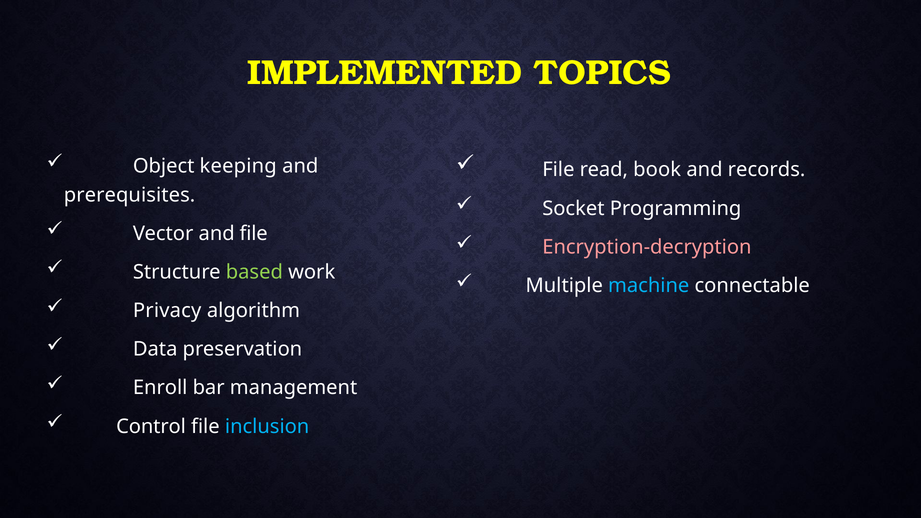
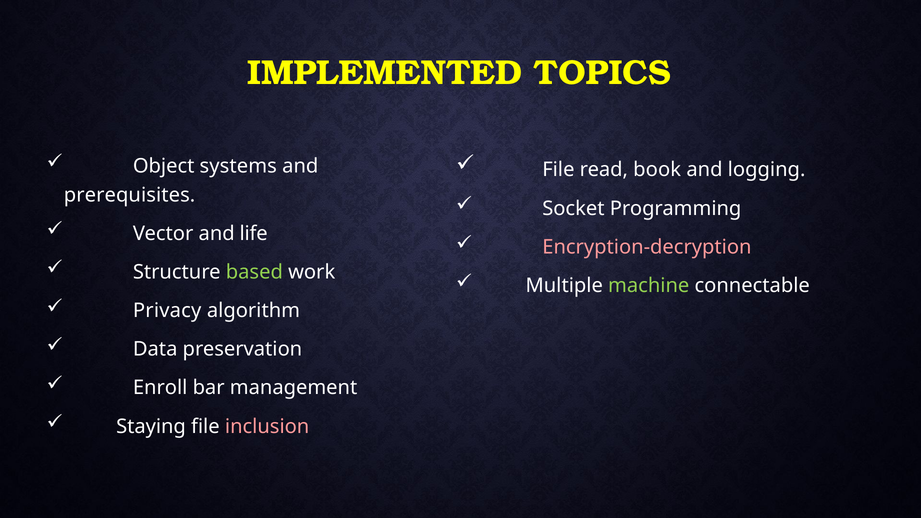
keeping: keeping -> systems
records: records -> logging
and file: file -> life
machine colour: light blue -> light green
Control: Control -> Staying
inclusion colour: light blue -> pink
